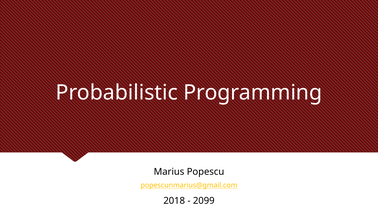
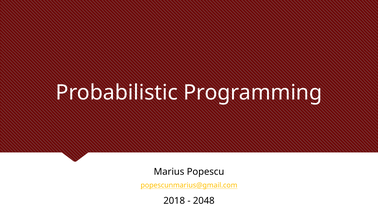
2099: 2099 -> 2048
